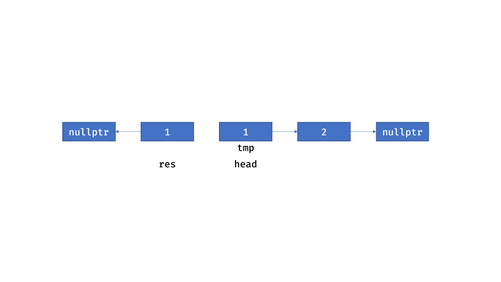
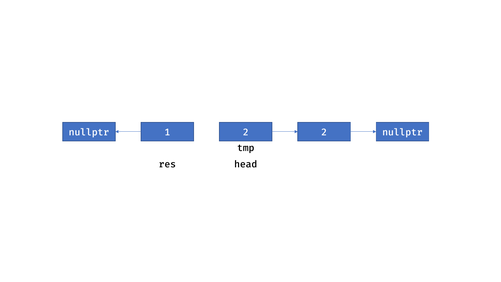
1 1: 1 -> 2
